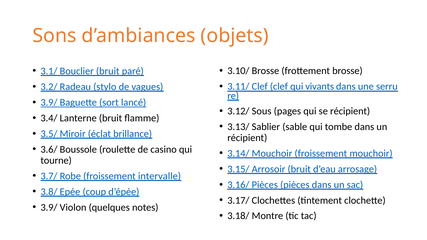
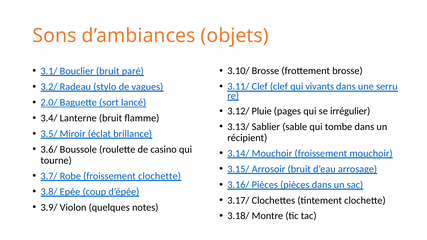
3.9/ at (49, 103): 3.9/ -> 2.0/
Sous: Sous -> Pluie
se récipient: récipient -> irrégulier
froissement intervalle: intervalle -> clochette
